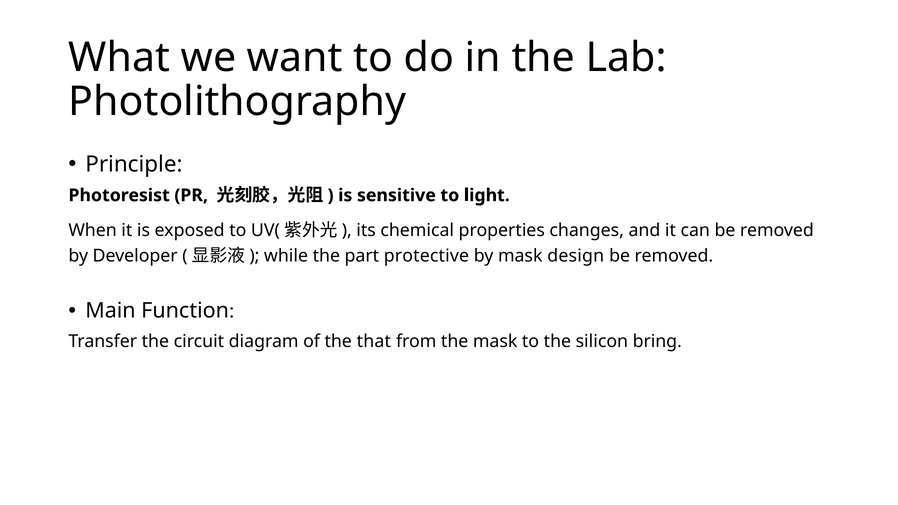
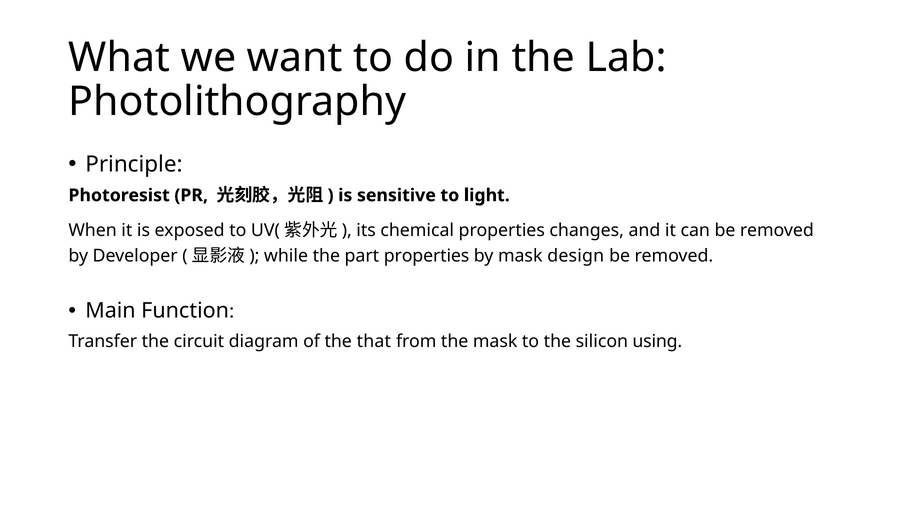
part protective: protective -> properties
bring: bring -> using
